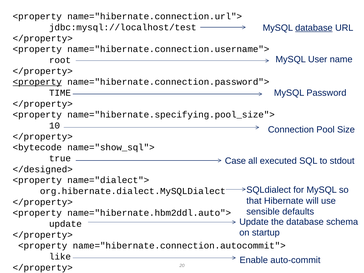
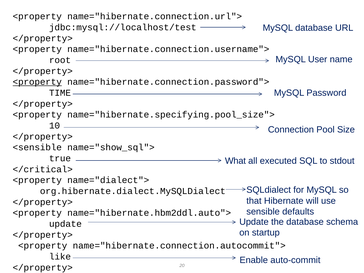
database at (314, 28) underline: present -> none
<bytecode: <bytecode -> <sensible
Case: Case -> What
</designed>: </designed> -> </critical>
